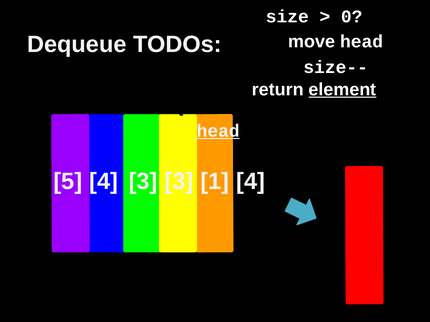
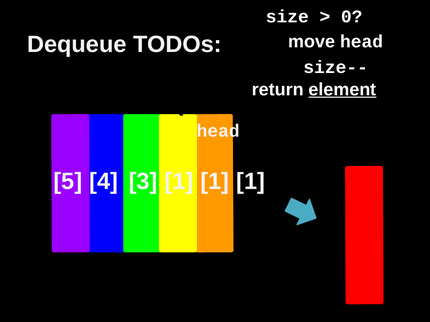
head at (218, 131) underline: present -> none
3 at (179, 182): 3 -> 1
4 at (251, 182): 4 -> 1
